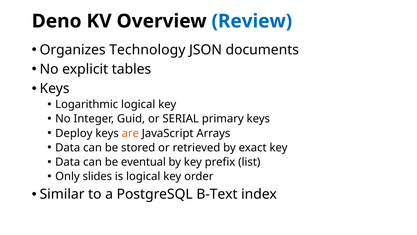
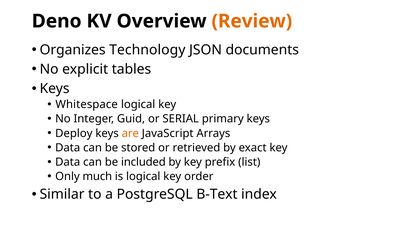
Review colour: blue -> orange
Logarithmic: Logarithmic -> Whitespace
eventual: eventual -> included
slides: slides -> much
